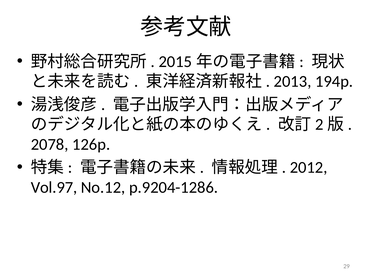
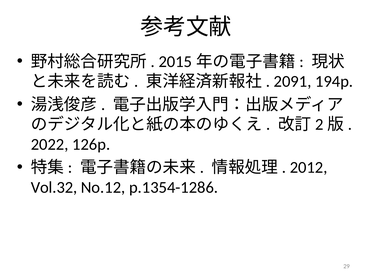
2013: 2013 -> 2091
2078: 2078 -> 2022
Vol.97: Vol.97 -> Vol.32
p.9204-1286: p.9204-1286 -> p.1354-1286
